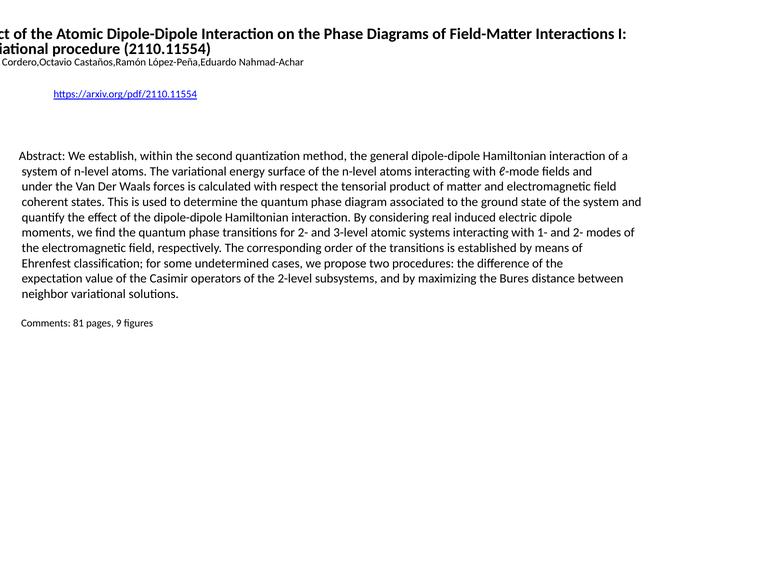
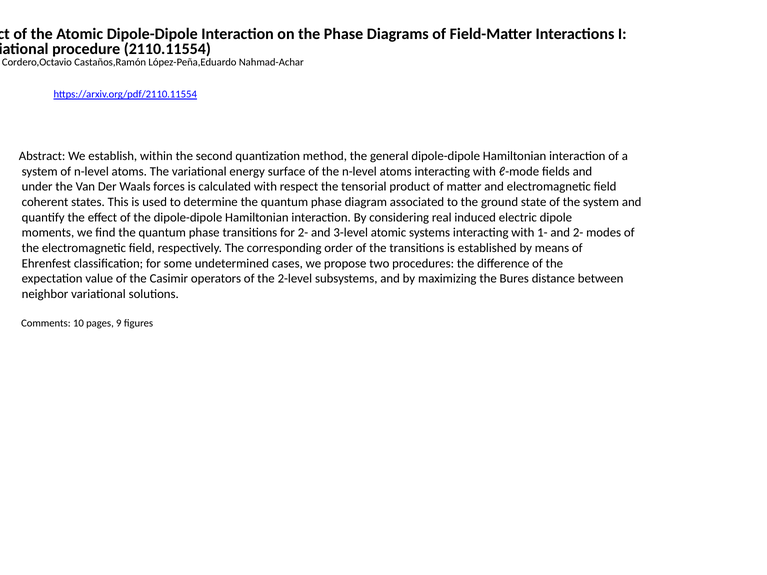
81: 81 -> 10
